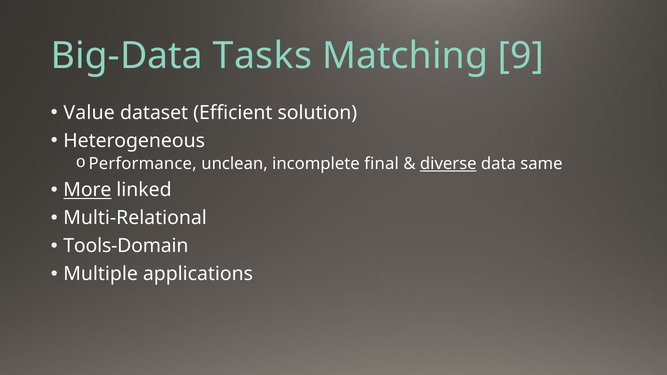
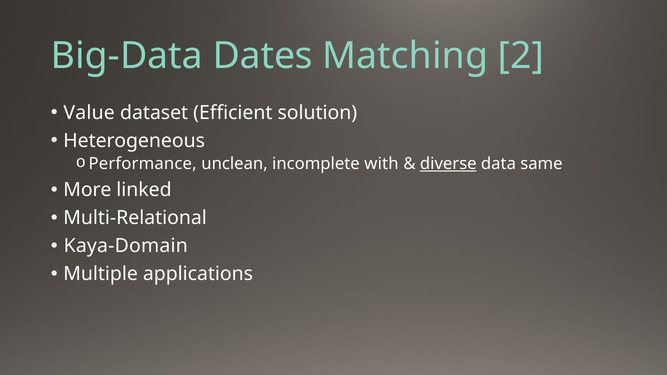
Tasks: Tasks -> Dates
9: 9 -> 2
final: final -> with
More underline: present -> none
Tools-Domain: Tools-Domain -> Kaya-Domain
